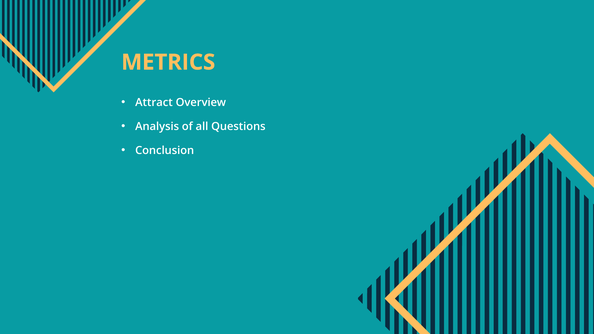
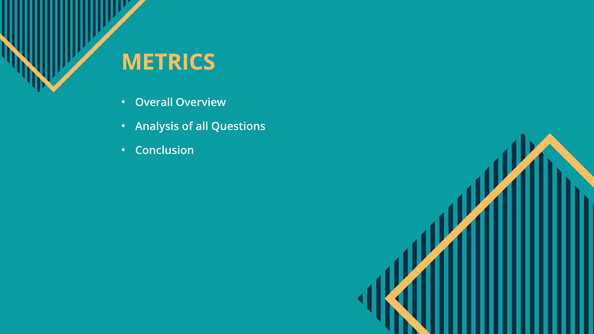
Attract: Attract -> Overall
